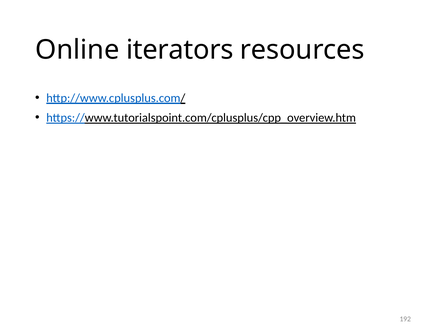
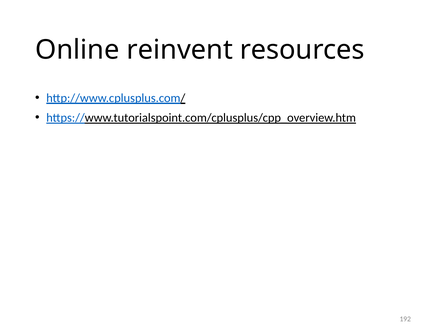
iterators: iterators -> reinvent
